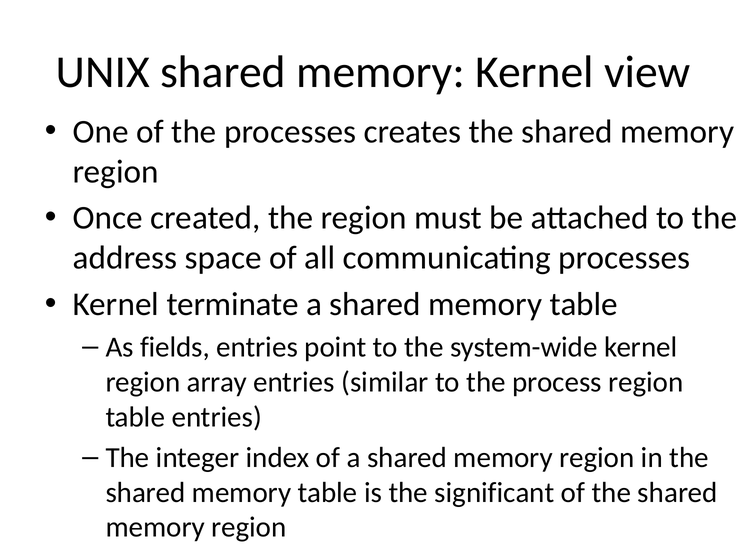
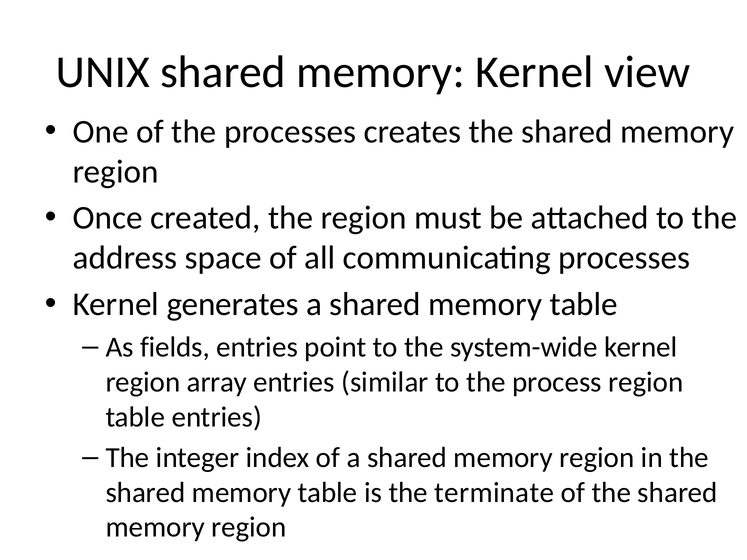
terminate: terminate -> generates
significant: significant -> terminate
